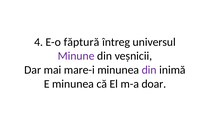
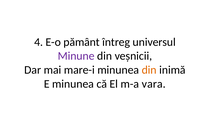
făptură: făptură -> pământ
din at (149, 70) colour: purple -> orange
doar: doar -> vara
